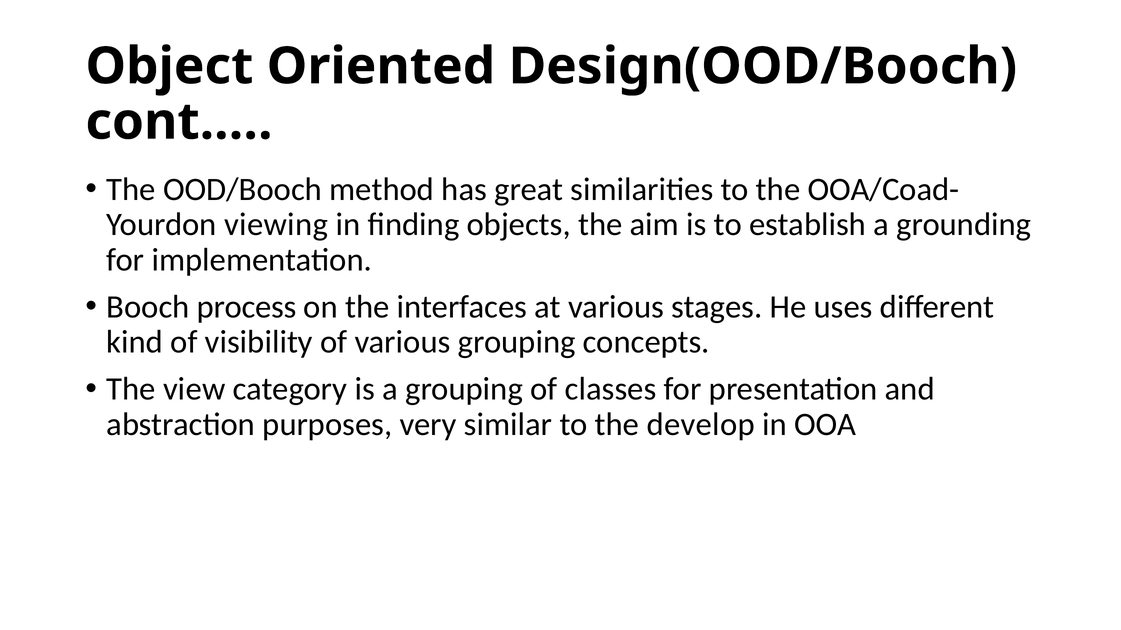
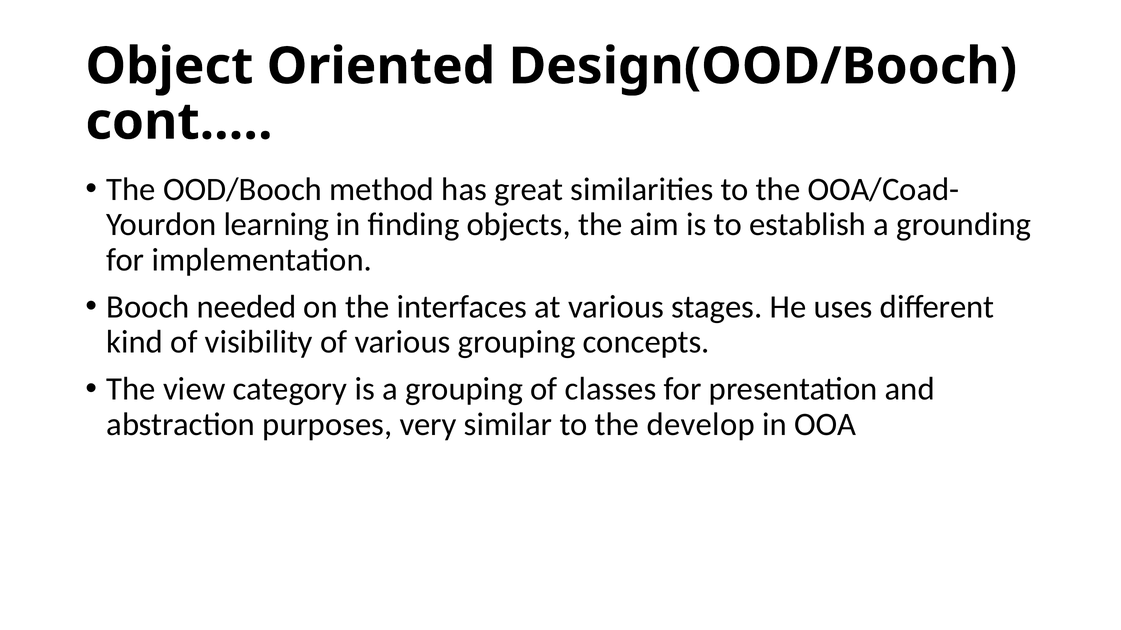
viewing: viewing -> learning
process: process -> needed
